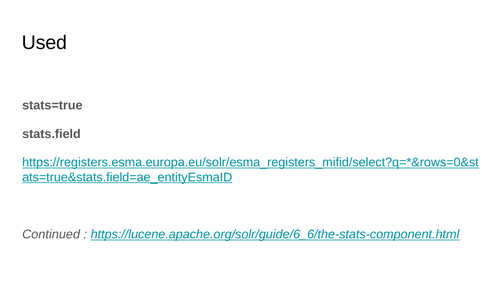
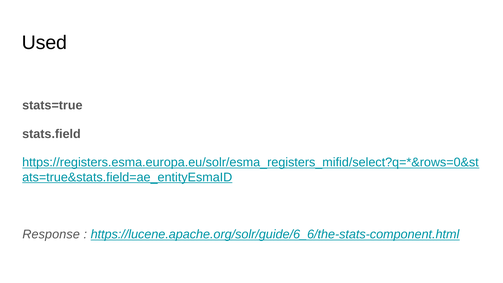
Continued: Continued -> Response
